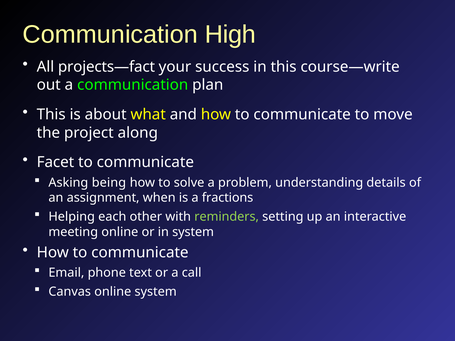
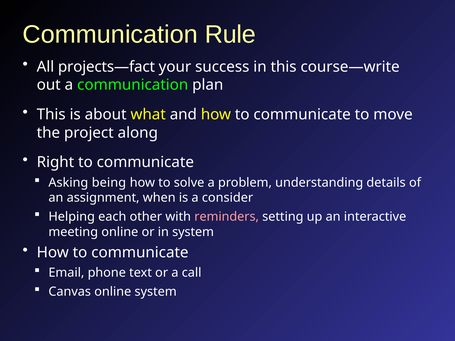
High: High -> Rule
Facet: Facet -> Right
fractions: fractions -> consider
reminders colour: light green -> pink
